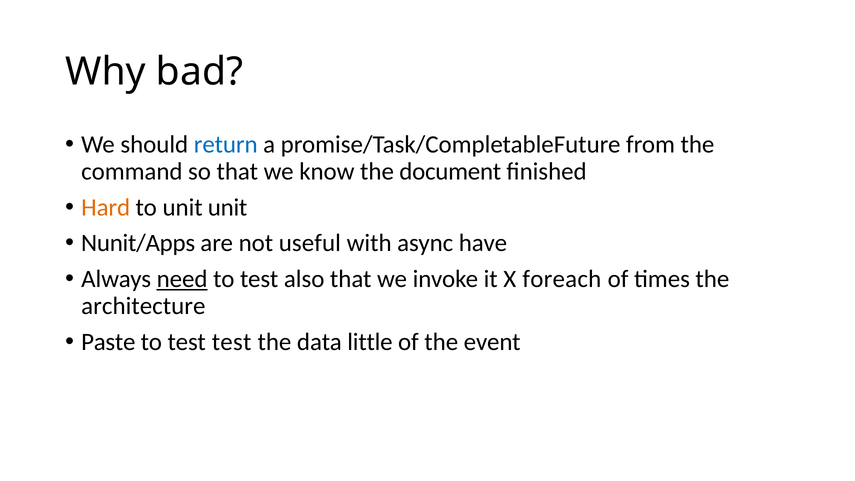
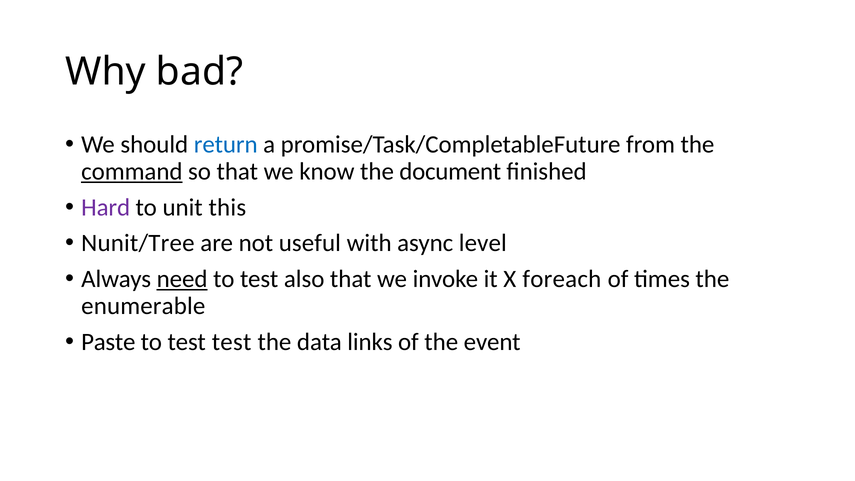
command underline: none -> present
Hard colour: orange -> purple
unit unit: unit -> this
Nunit/Apps: Nunit/Apps -> Nunit/Tree
have: have -> level
architecture: architecture -> enumerable
little: little -> links
